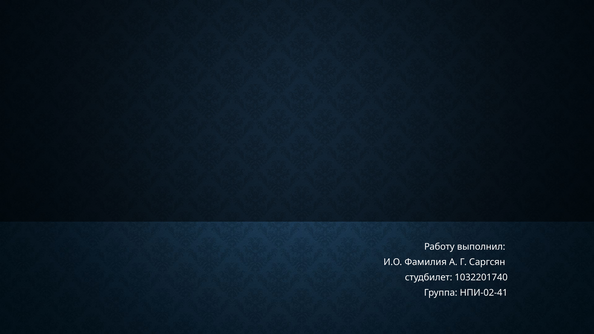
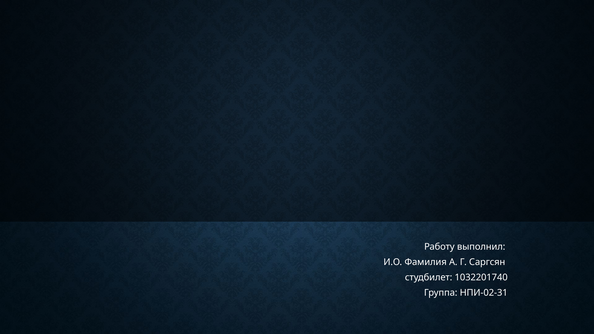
НПИ-02-41: НПИ-02-41 -> НПИ-02-31
